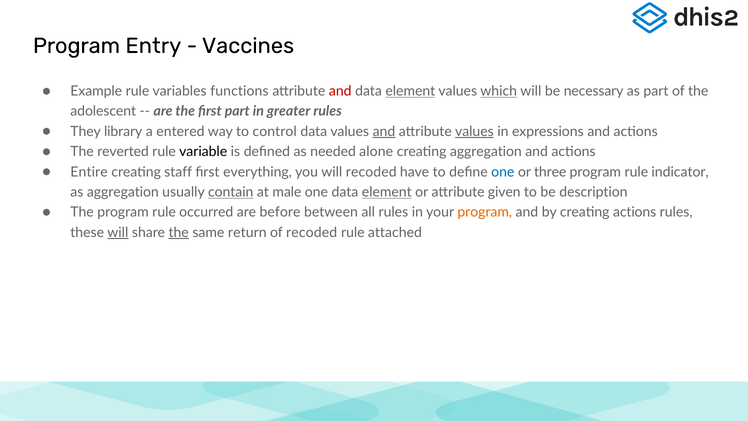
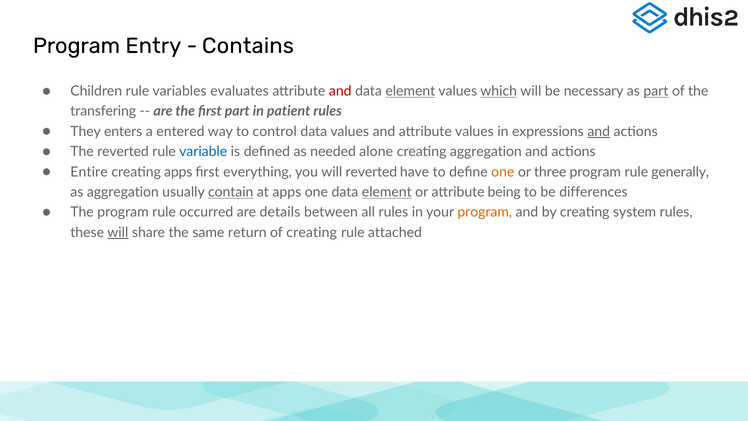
Vaccines: Vaccines -> Contains
Example: Example -> Children
functions: functions -> evaluates
part at (656, 91) underline: none -> present
adolescent: adolescent -> transfering
greater: greater -> patient
library: library -> enters
and at (384, 131) underline: present -> none
values at (474, 131) underline: present -> none
and at (599, 131) underline: none -> present
variable colour: black -> blue
creating staff: staff -> apps
will recoded: recoded -> reverted
one at (503, 172) colour: blue -> orange
indicator: indicator -> generally
at male: male -> apps
given: given -> being
description: description -> differences
before: before -> details
creating actions: actions -> system
the at (179, 232) underline: present -> none
of recoded: recoded -> creating
